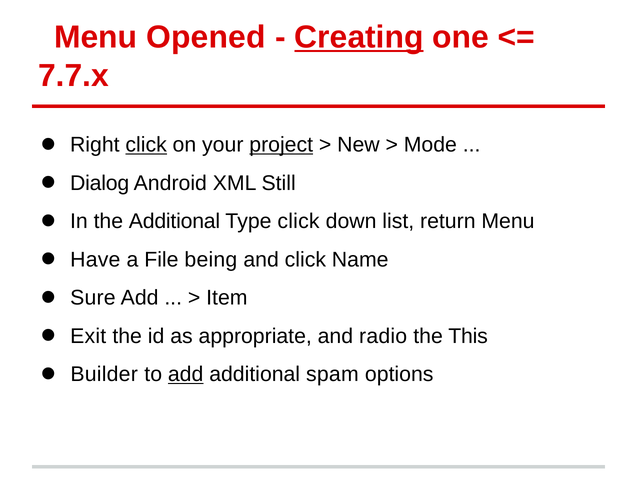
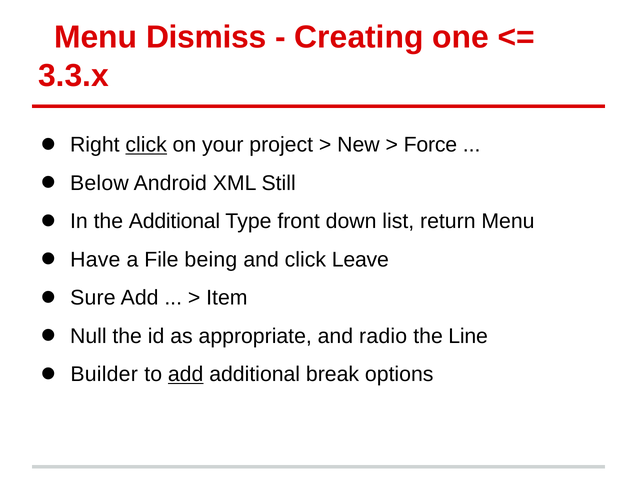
Opened: Opened -> Dismiss
Creating underline: present -> none
7.7.x: 7.7.x -> 3.3.x
project underline: present -> none
Mode: Mode -> Force
Dialog: Dialog -> Below
Type click: click -> front
Name: Name -> Leave
Exit: Exit -> Null
This: This -> Line
spam: spam -> break
